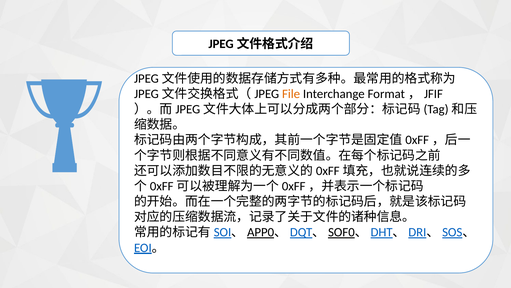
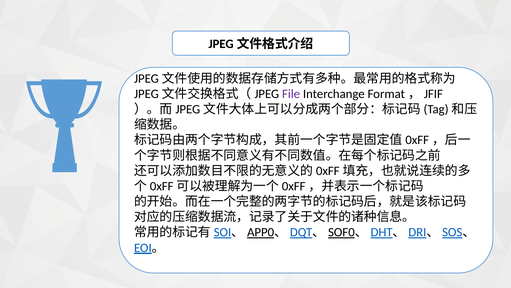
File colour: orange -> purple
